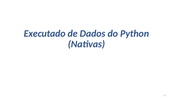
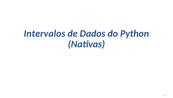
Executado: Executado -> Intervalos
